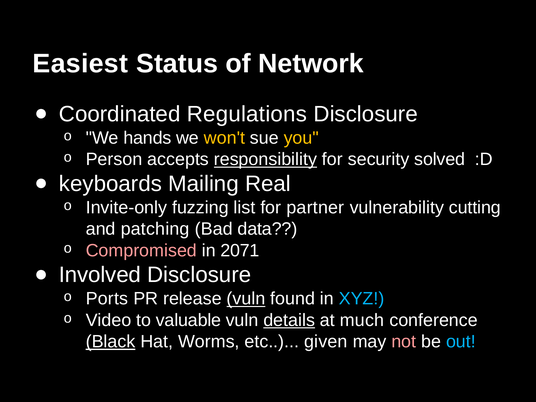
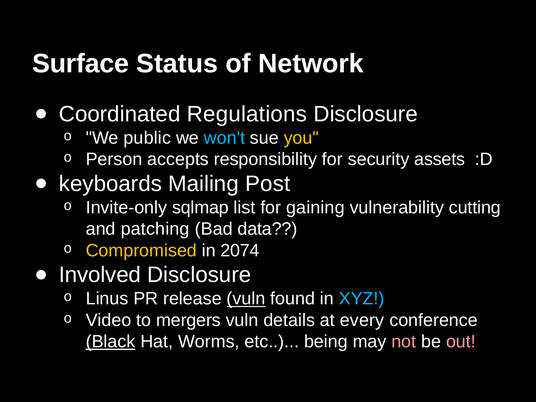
Easiest: Easiest -> Surface
hands: hands -> public
won't colour: yellow -> light blue
responsibility underline: present -> none
solved: solved -> assets
Real: Real -> Post
fuzzing: fuzzing -> sqlmap
partner: partner -> gaining
Compromised colour: pink -> yellow
2071: 2071 -> 2074
Ports: Ports -> Linus
valuable: valuable -> mergers
details underline: present -> none
much: much -> every
given: given -> being
out colour: light blue -> pink
